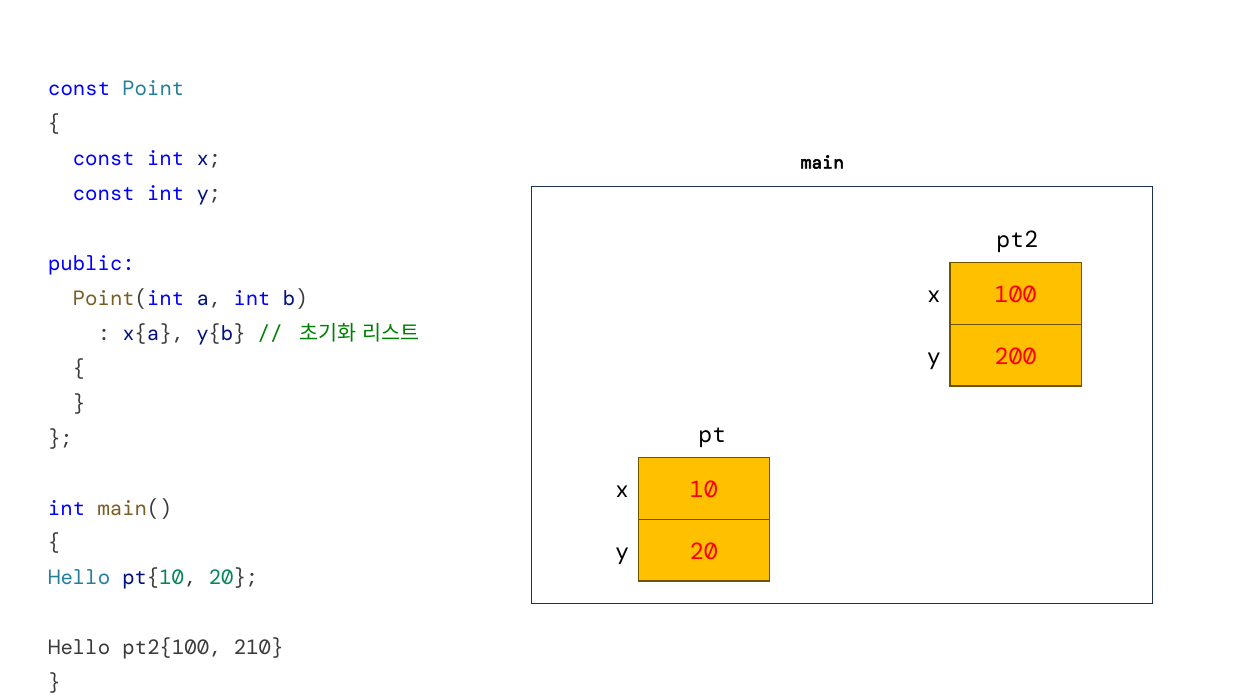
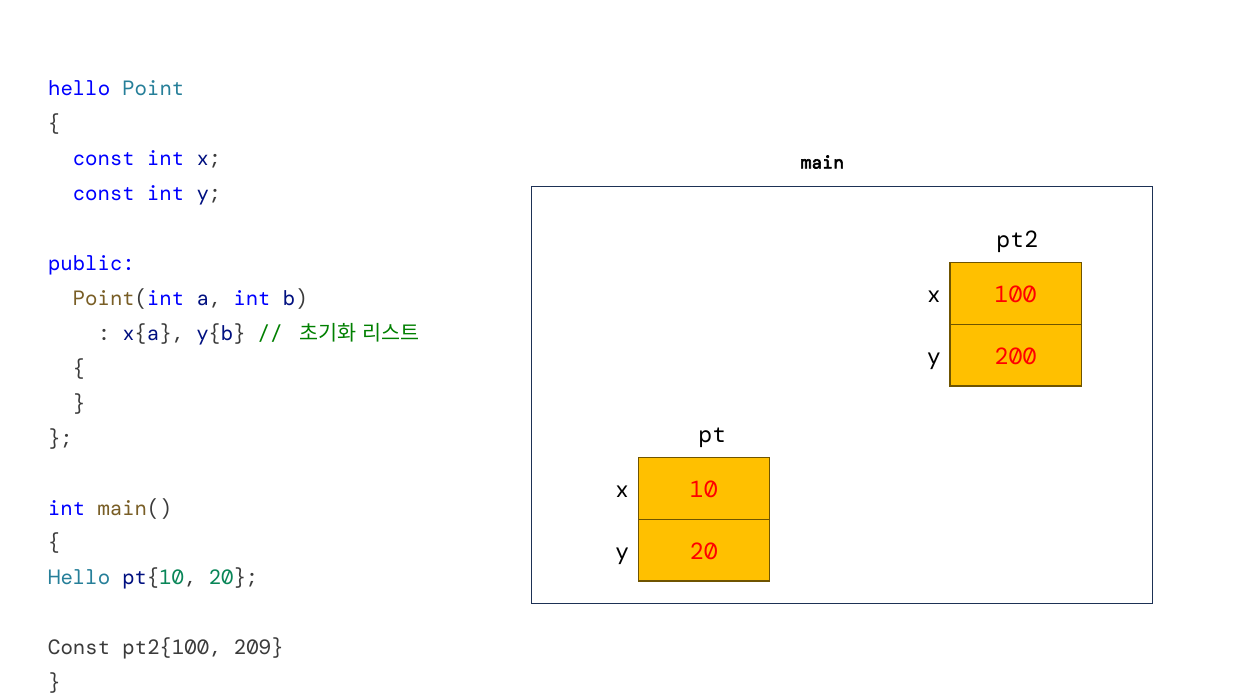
const at (79, 89): const -> hello
Hello at (79, 648): Hello -> Const
210: 210 -> 209
